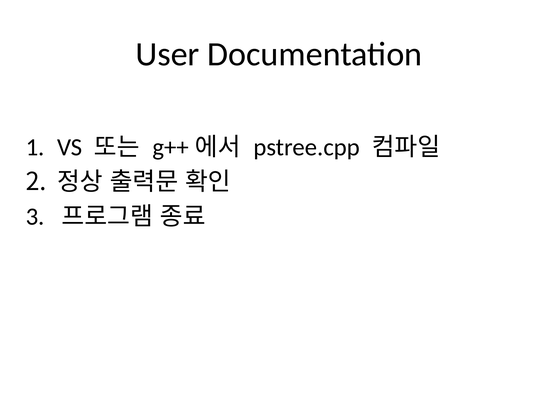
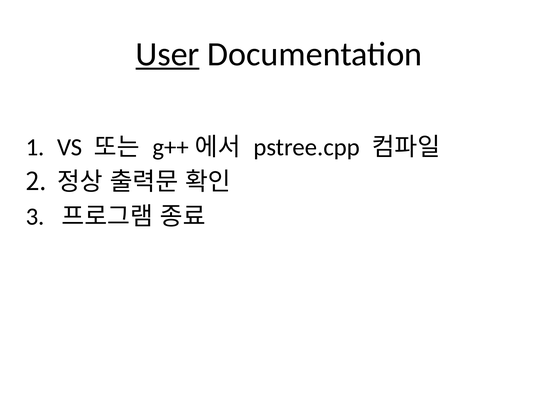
User underline: none -> present
